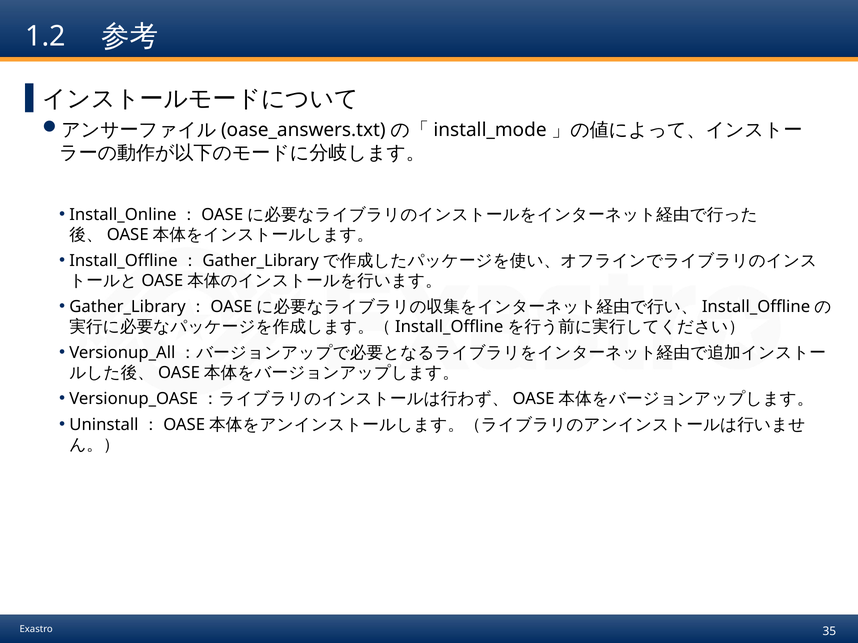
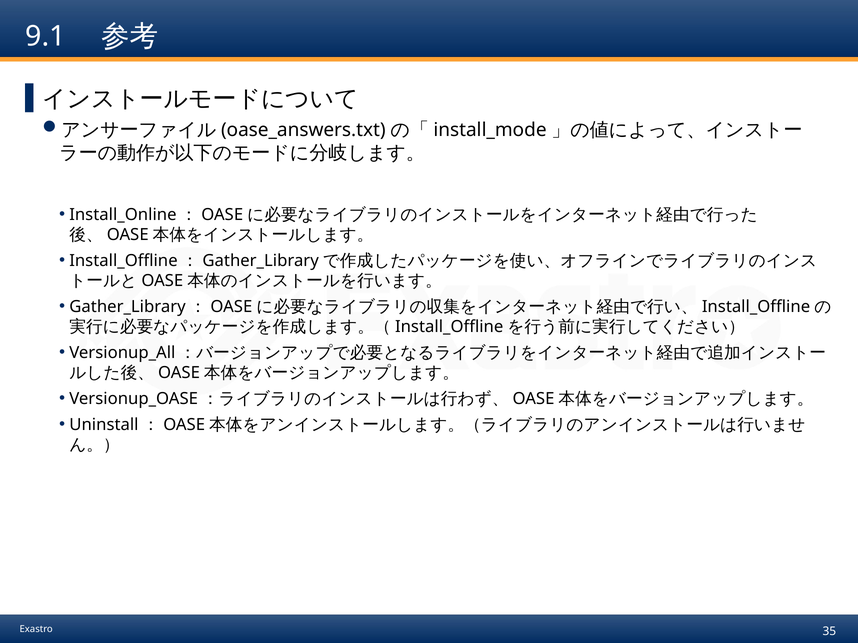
1.2: 1.2 -> 9.1
